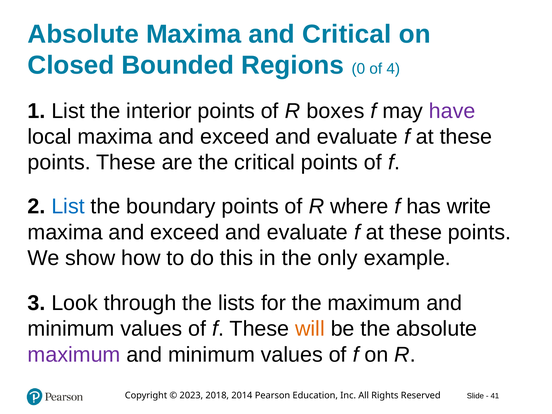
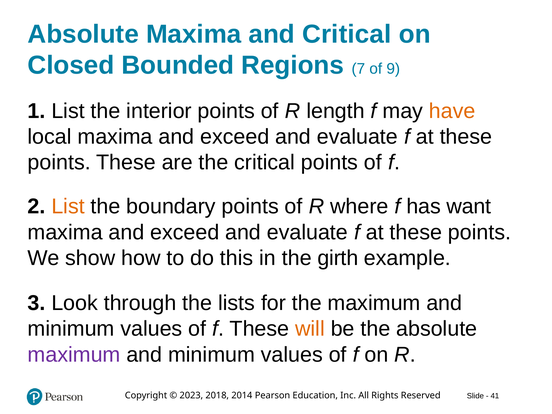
0: 0 -> 7
4: 4 -> 9
boxes: boxes -> length
have colour: purple -> orange
List at (68, 207) colour: blue -> orange
write: write -> want
only: only -> girth
